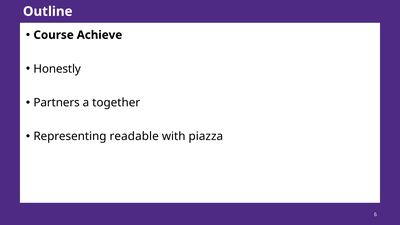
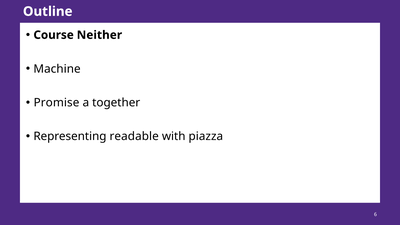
Achieve: Achieve -> Neither
Honestly: Honestly -> Machine
Partners: Partners -> Promise
